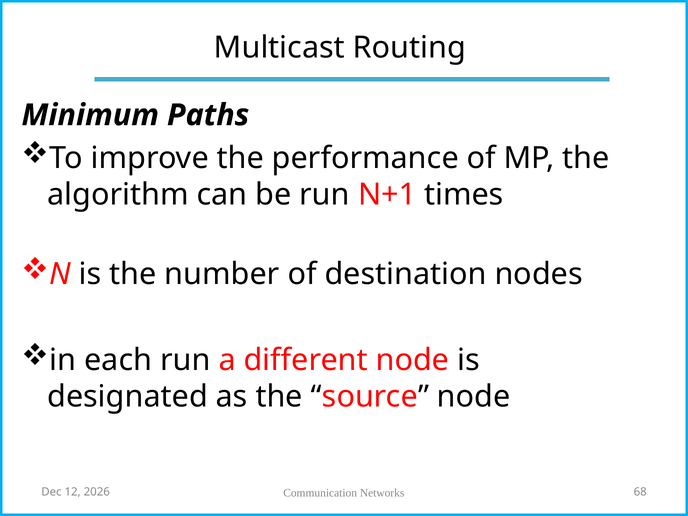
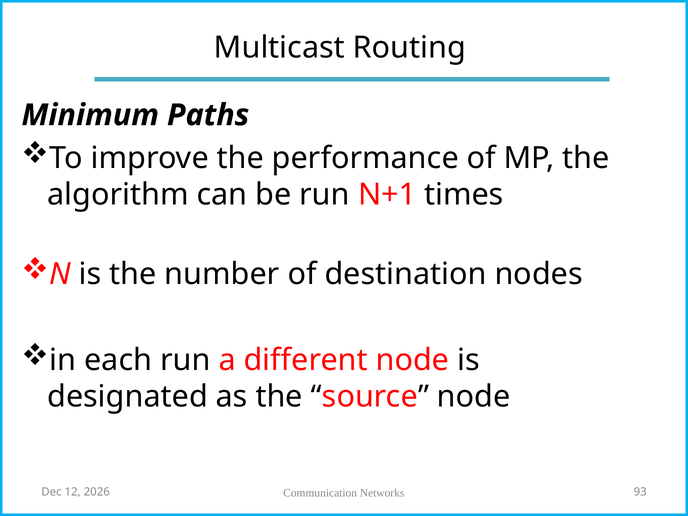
68: 68 -> 93
